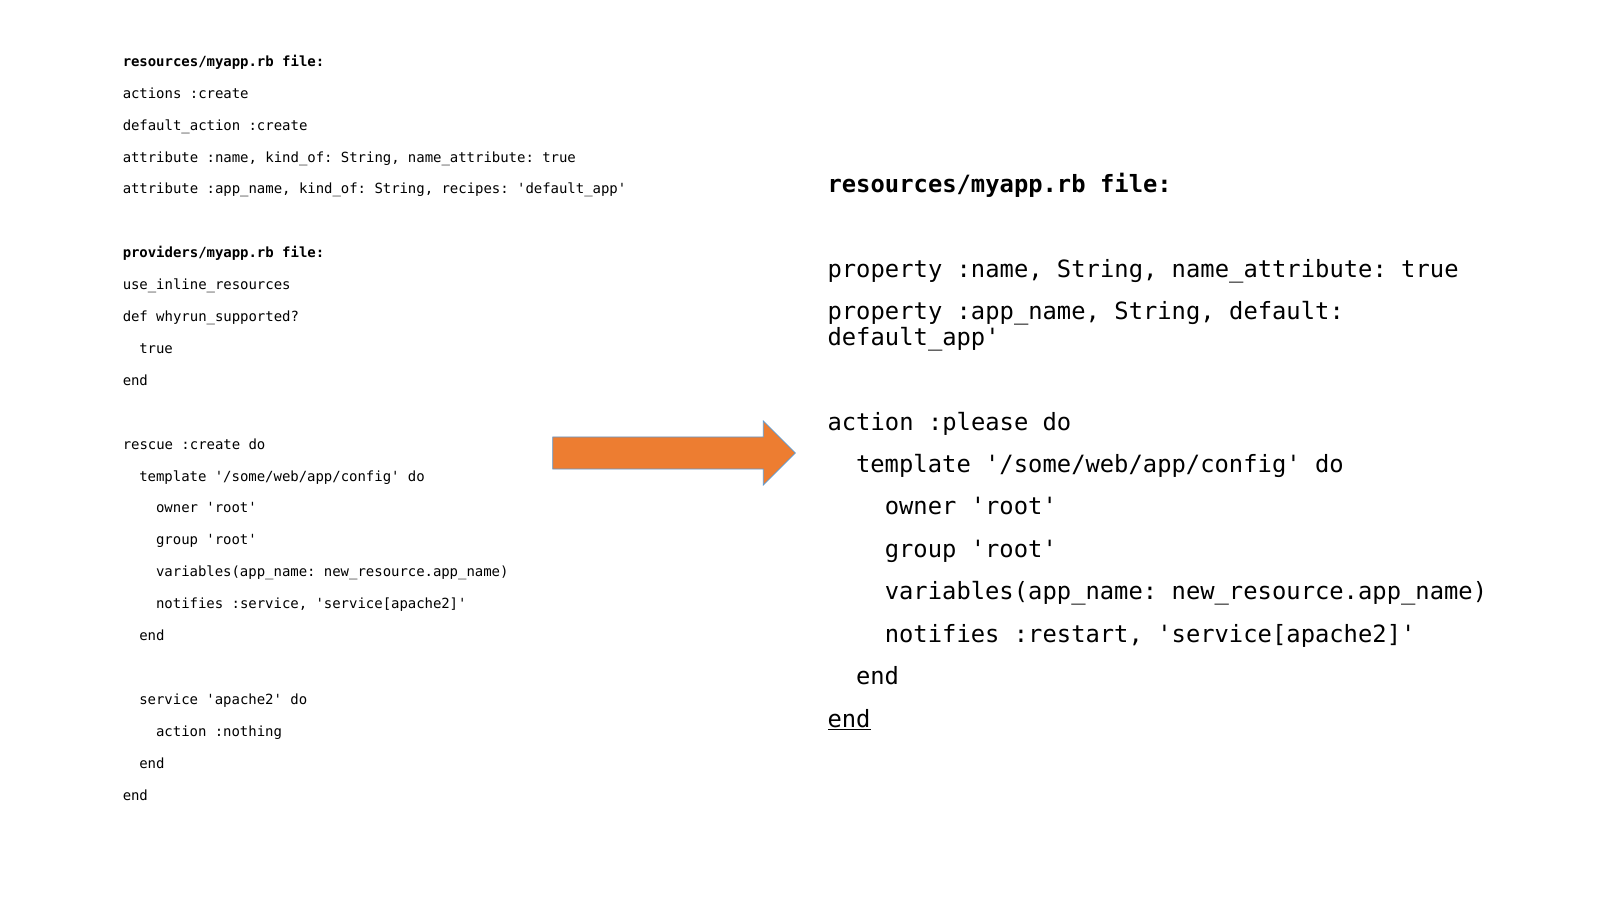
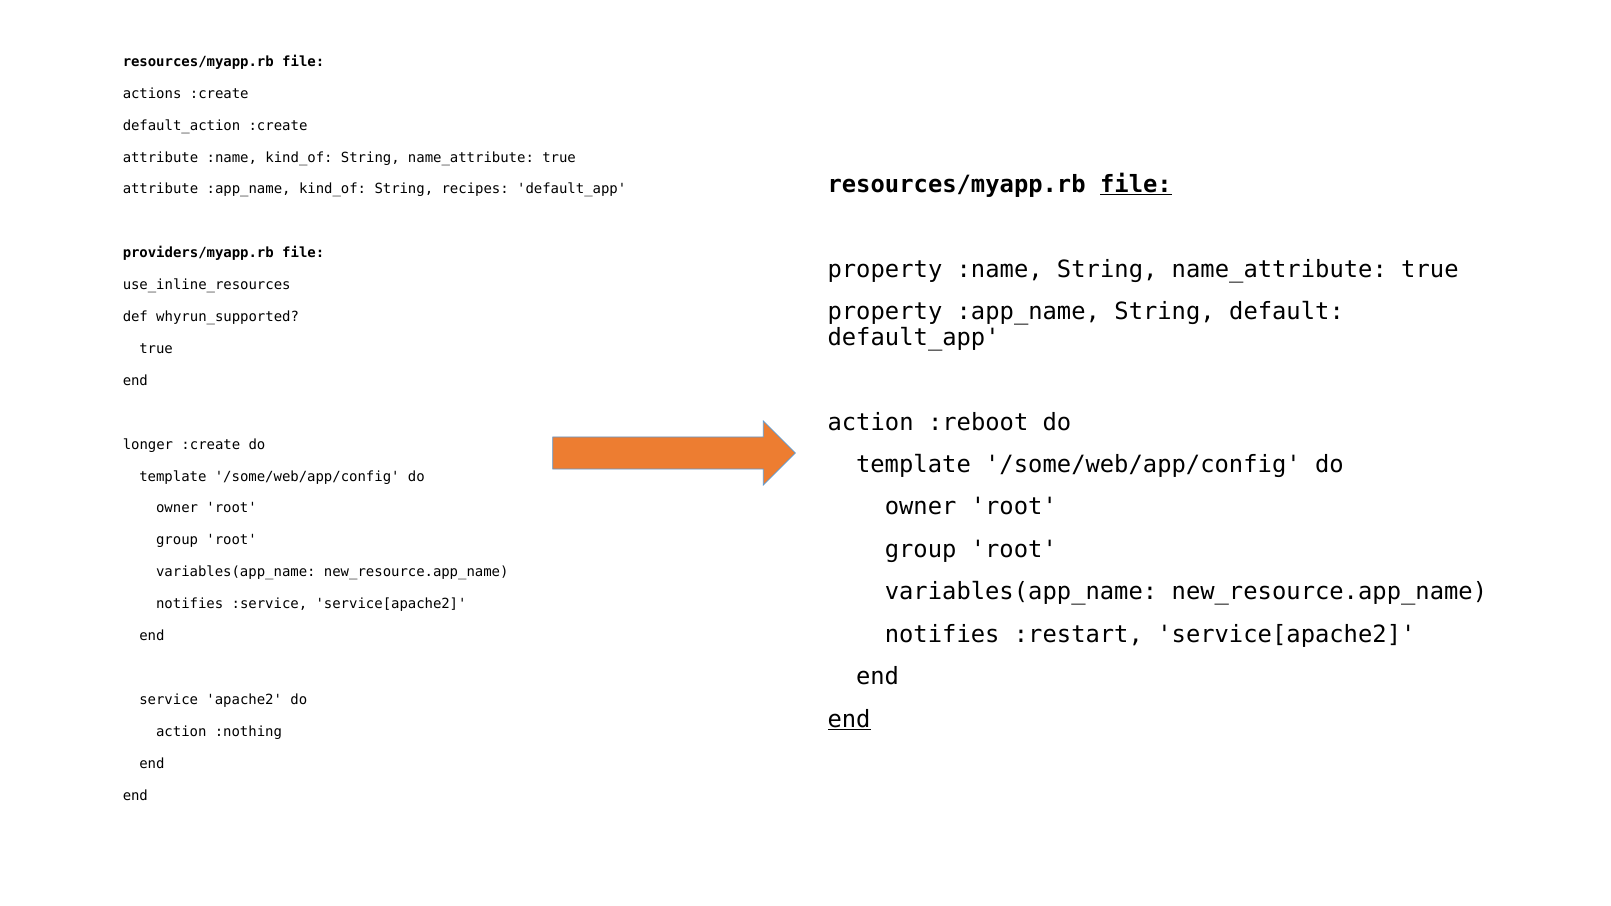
file at (1136, 184) underline: none -> present
:please: :please -> :reboot
rescue: rescue -> longer
